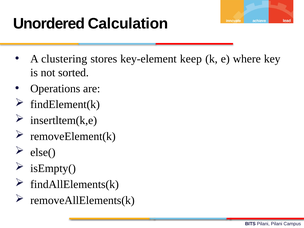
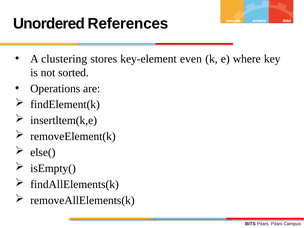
Calculation: Calculation -> References
keep: keep -> even
